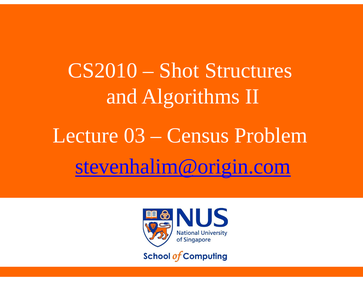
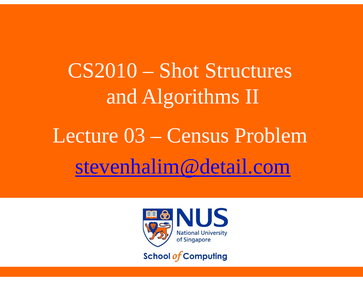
stevenhalim@origin.com: stevenhalim@origin.com -> stevenhalim@detail.com
